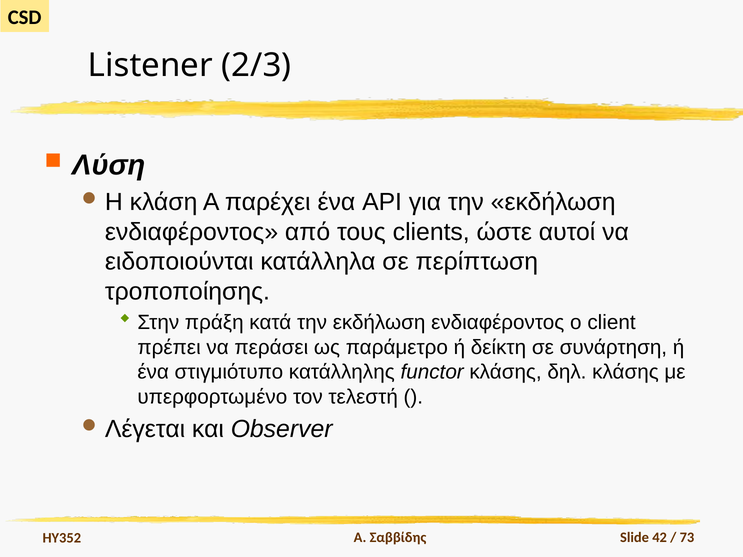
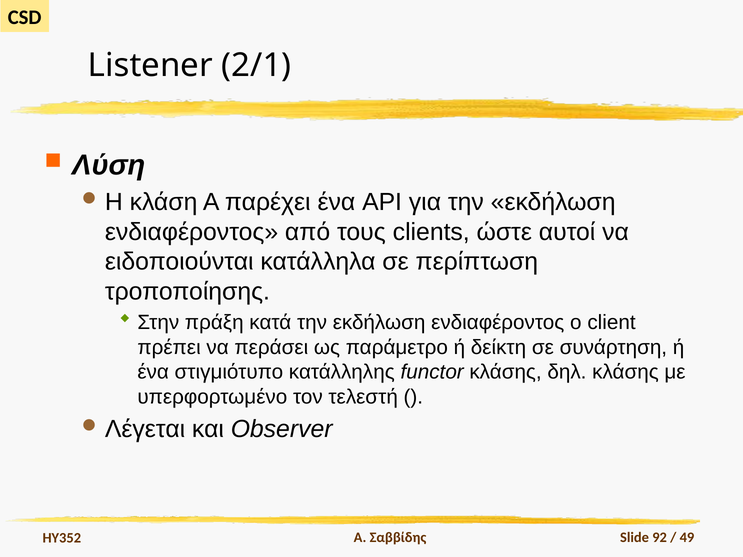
2/3: 2/3 -> 2/1
42: 42 -> 92
73: 73 -> 49
